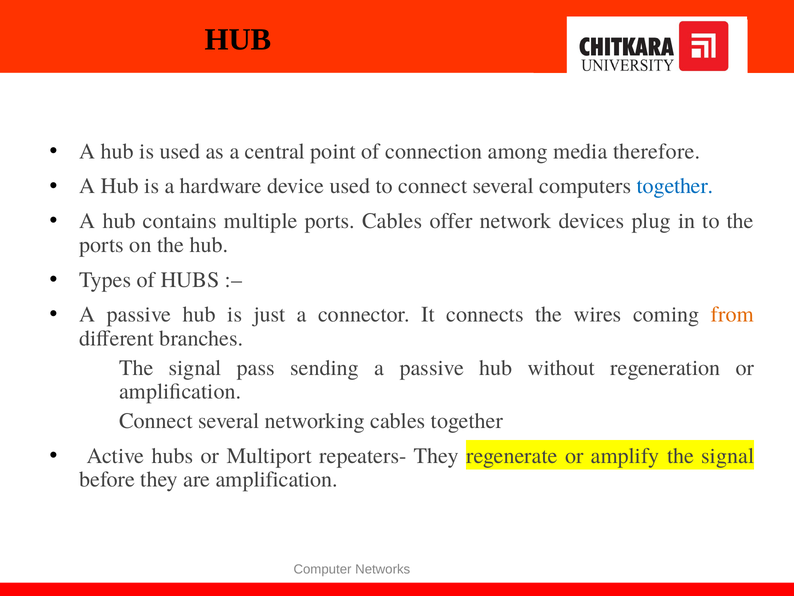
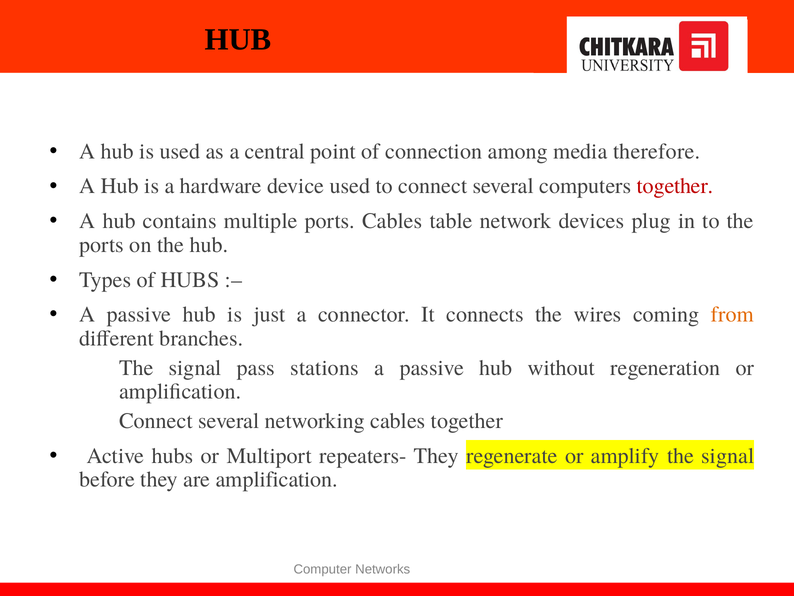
together at (675, 186) colour: blue -> red
offer: offer -> table
sending: sending -> stations
